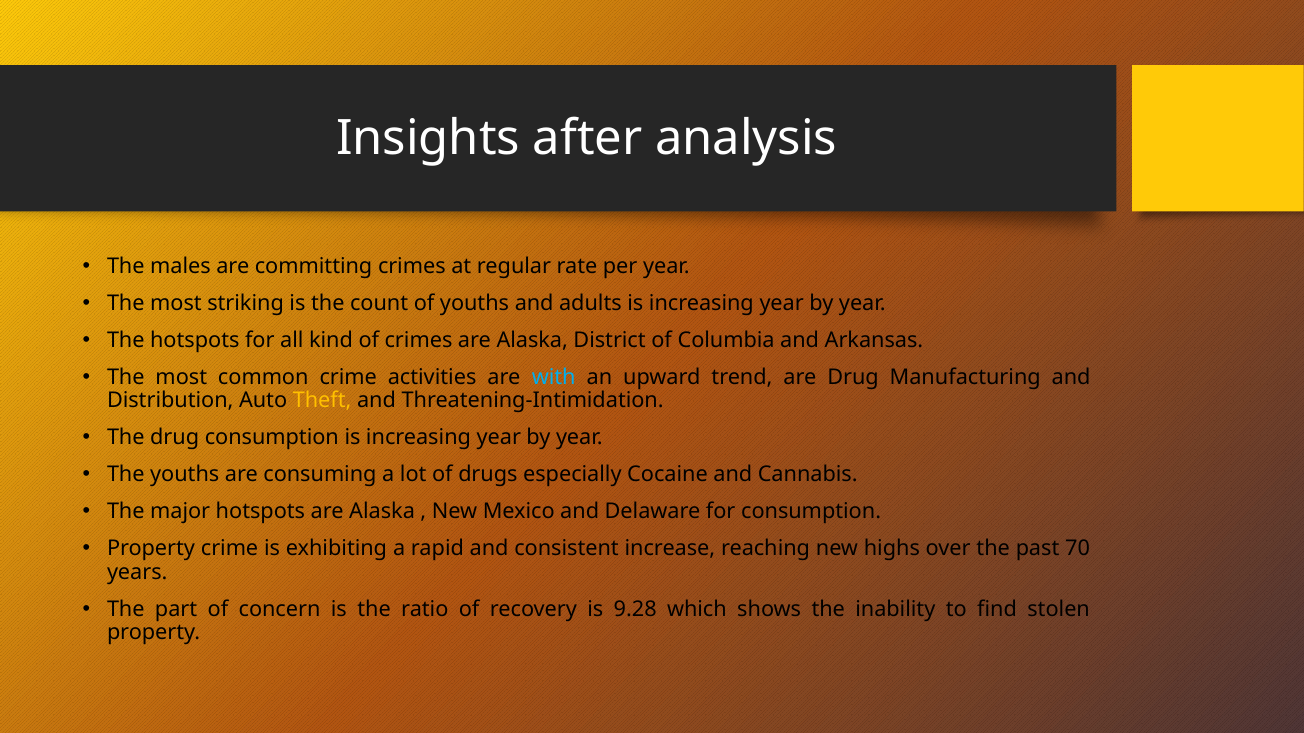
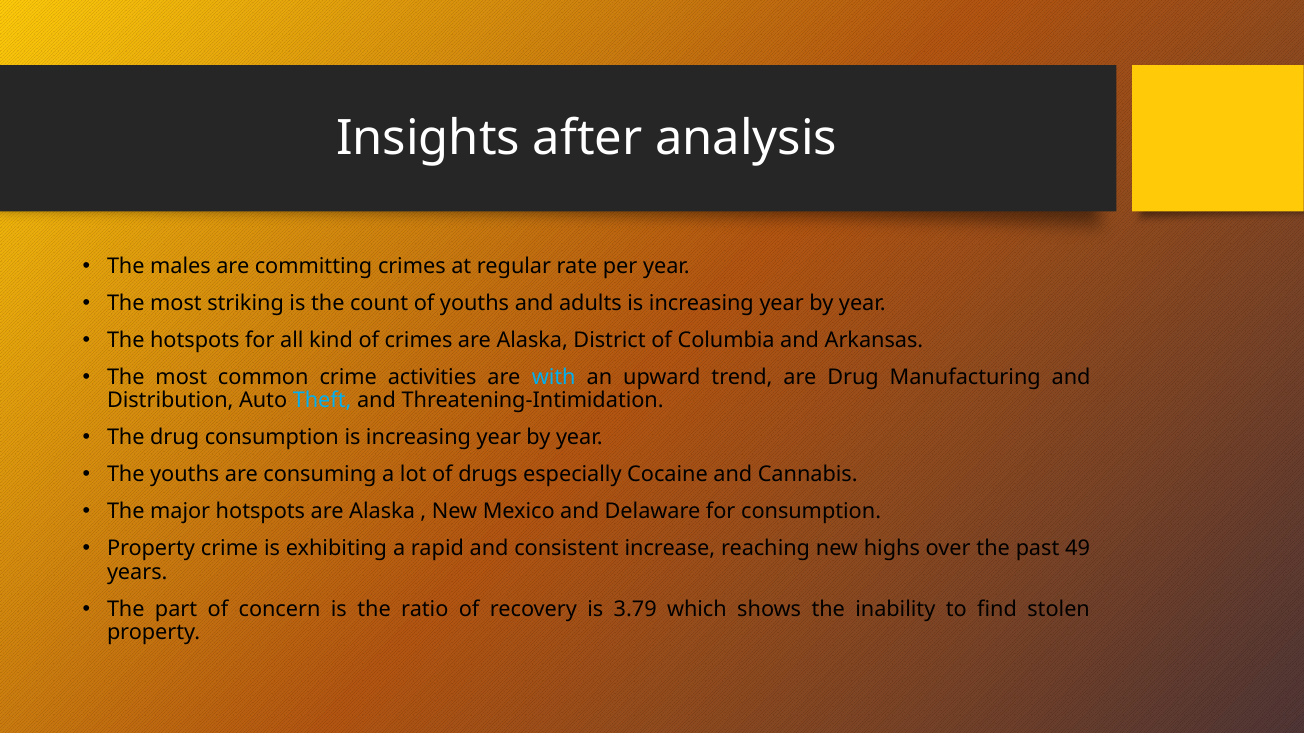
Theft colour: yellow -> light blue
70: 70 -> 49
9.28: 9.28 -> 3.79
